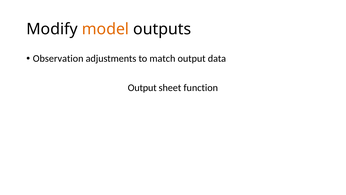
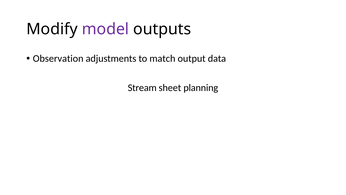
model colour: orange -> purple
Output at (142, 88): Output -> Stream
function: function -> planning
